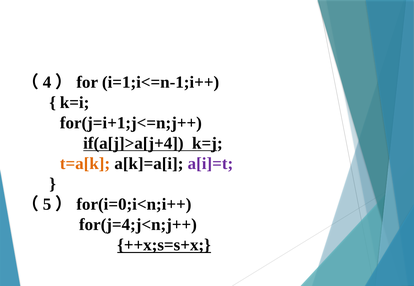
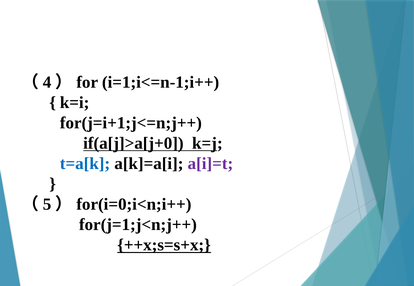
if(a[j]>a[j+4: if(a[j]>a[j+4 -> if(a[j]>a[j+0
t=a[k colour: orange -> blue
for(j=4;j<n;j++: for(j=4;j<n;j++ -> for(j=1;j<n;j++
